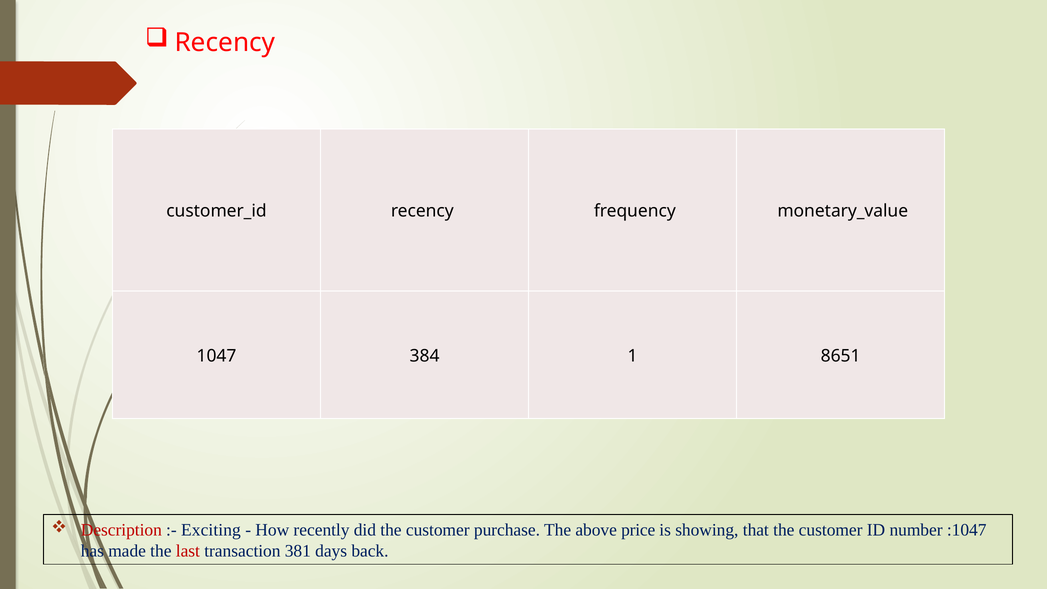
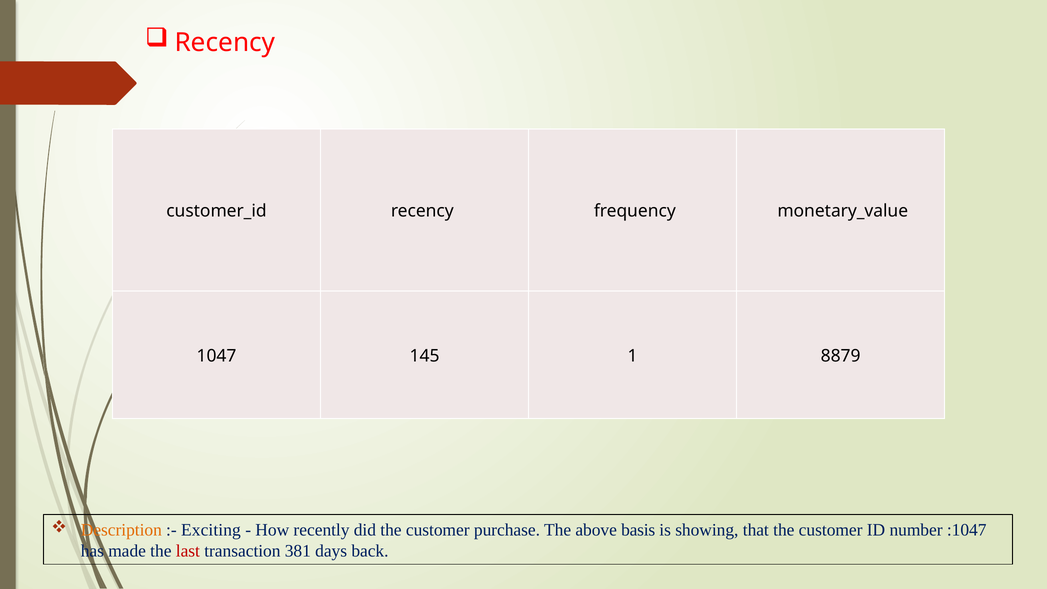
384: 384 -> 145
8651: 8651 -> 8879
Description colour: red -> orange
price: price -> basis
